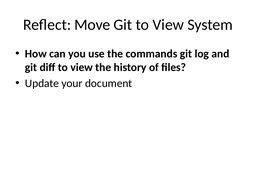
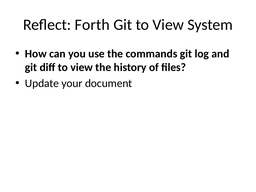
Move: Move -> Forth
